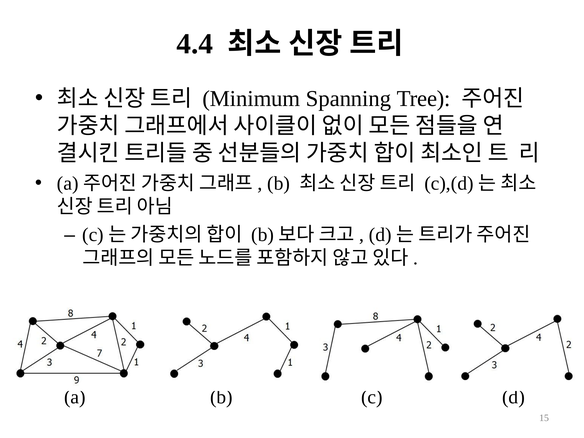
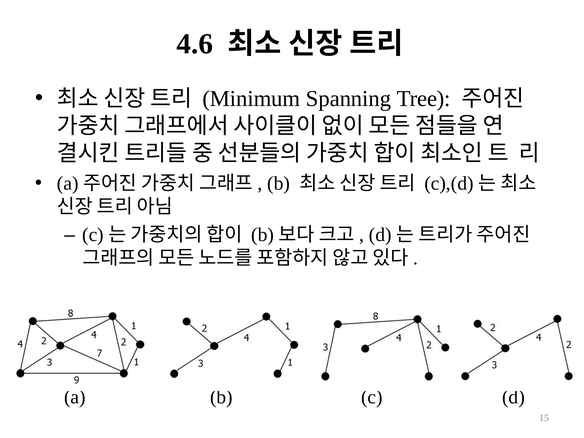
4.4: 4.4 -> 4.6
